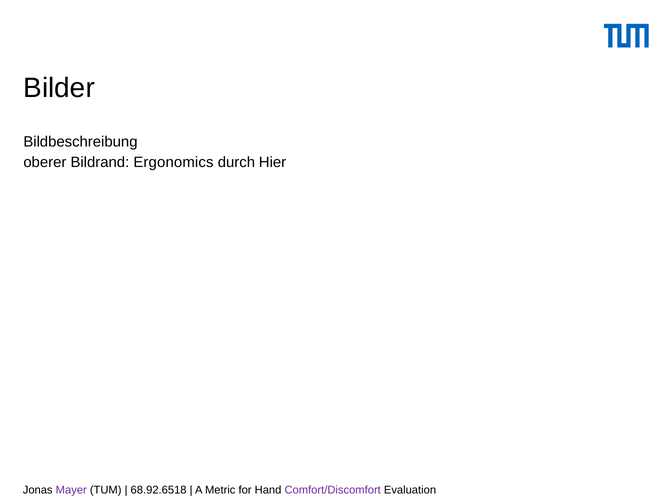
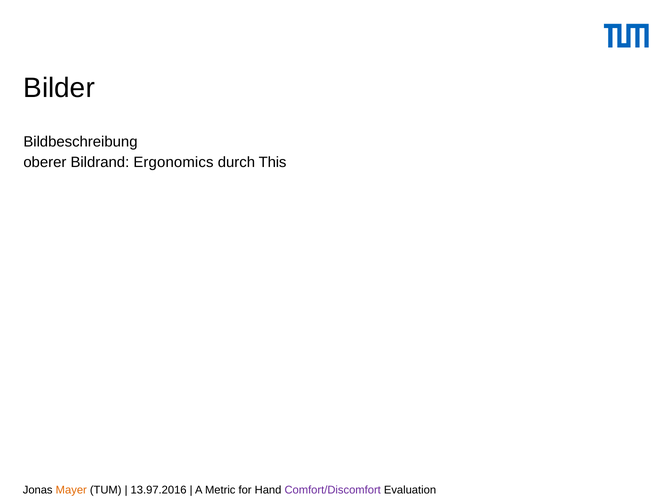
Hier: Hier -> This
Mayer colour: purple -> orange
68.92.6518: 68.92.6518 -> 13.97.2016
